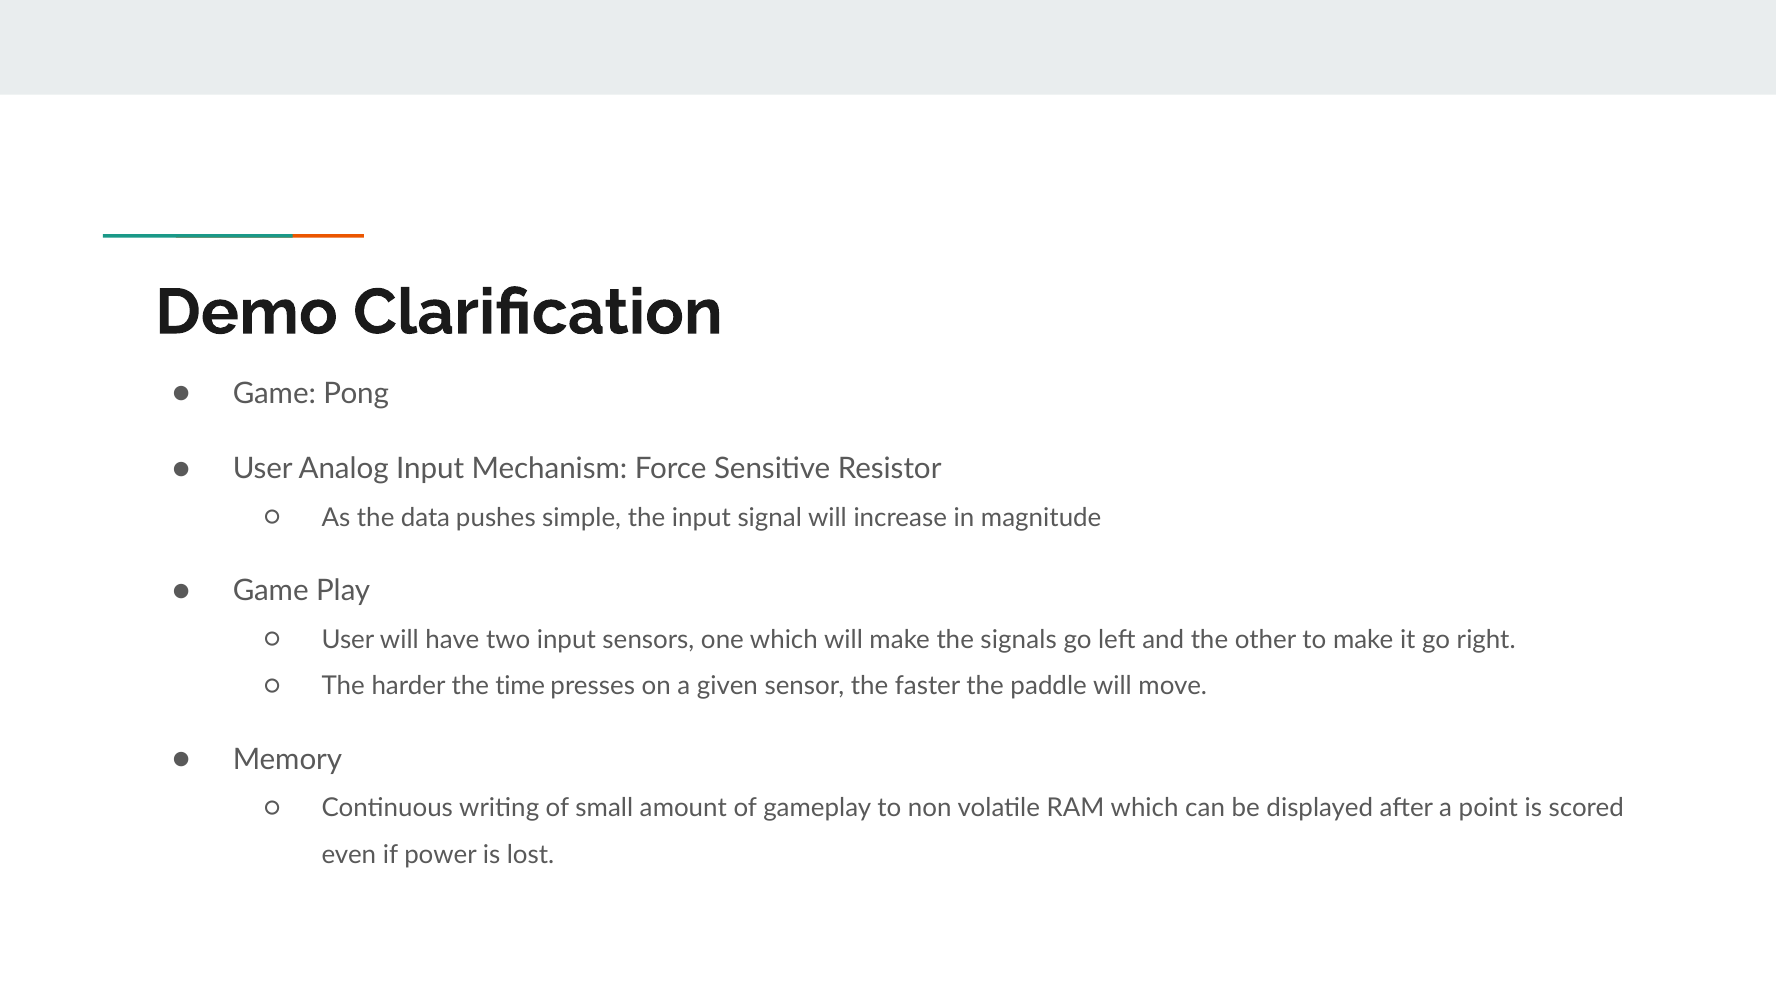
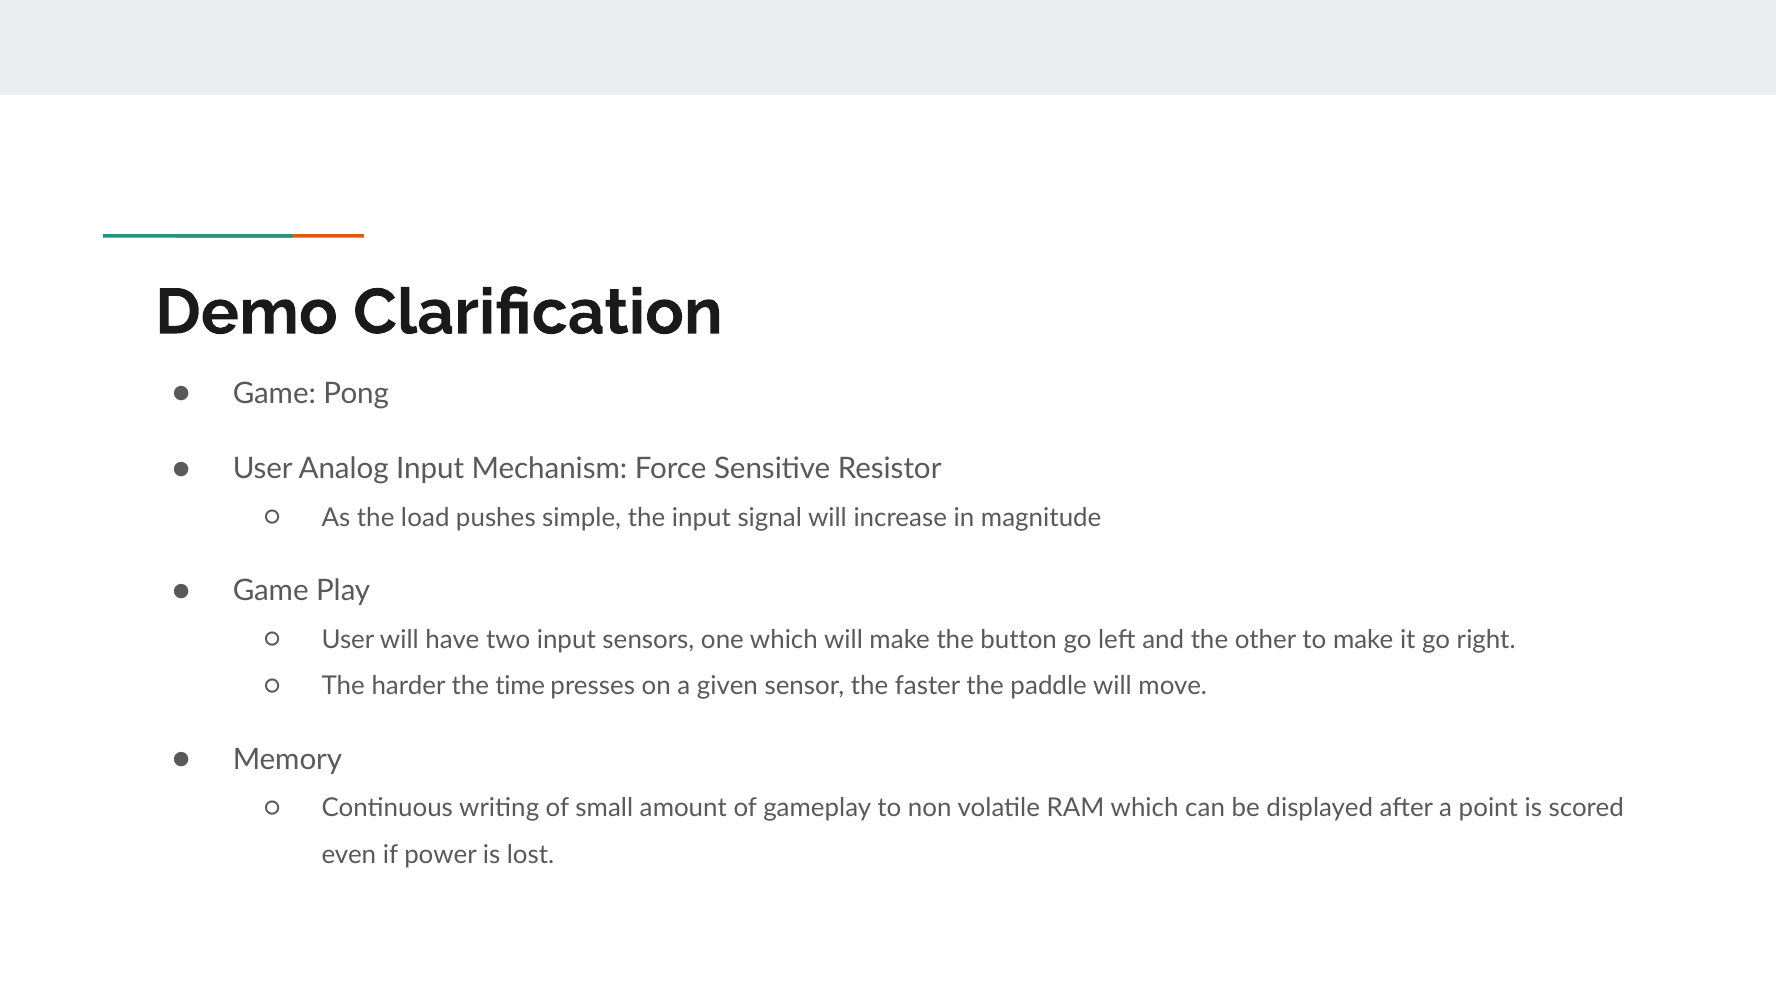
data: data -> load
signals: signals -> button
